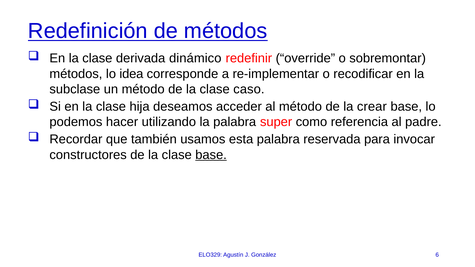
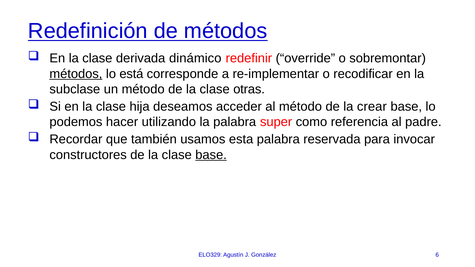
métodos at (76, 74) underline: none -> present
idea: idea -> está
caso: caso -> otras
